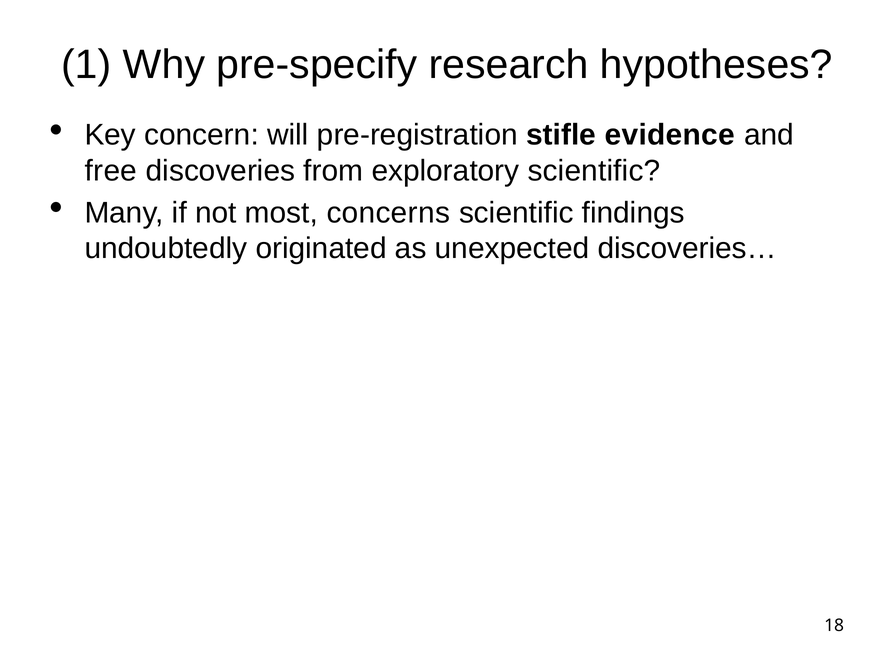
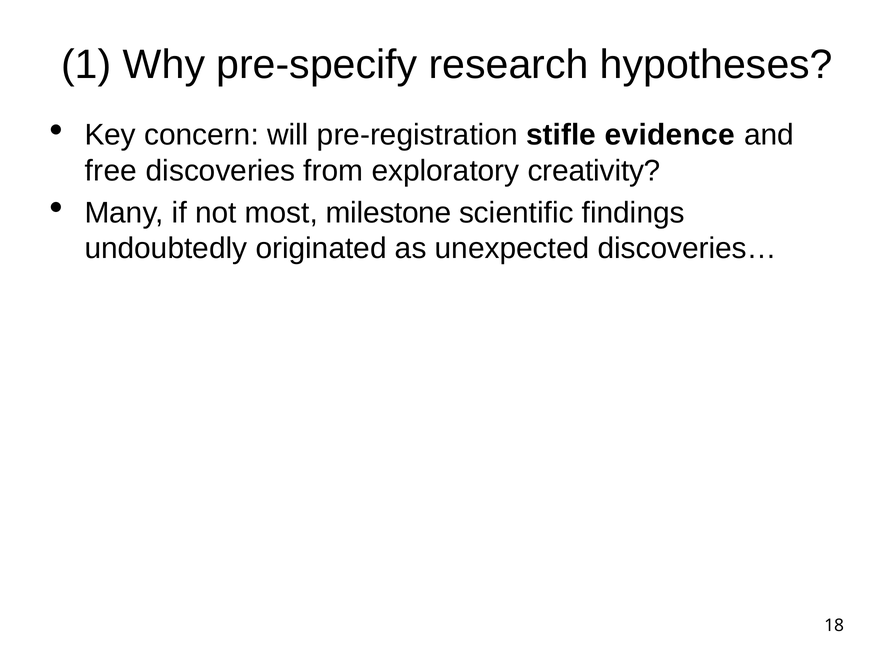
exploratory scientific: scientific -> creativity
concerns: concerns -> milestone
